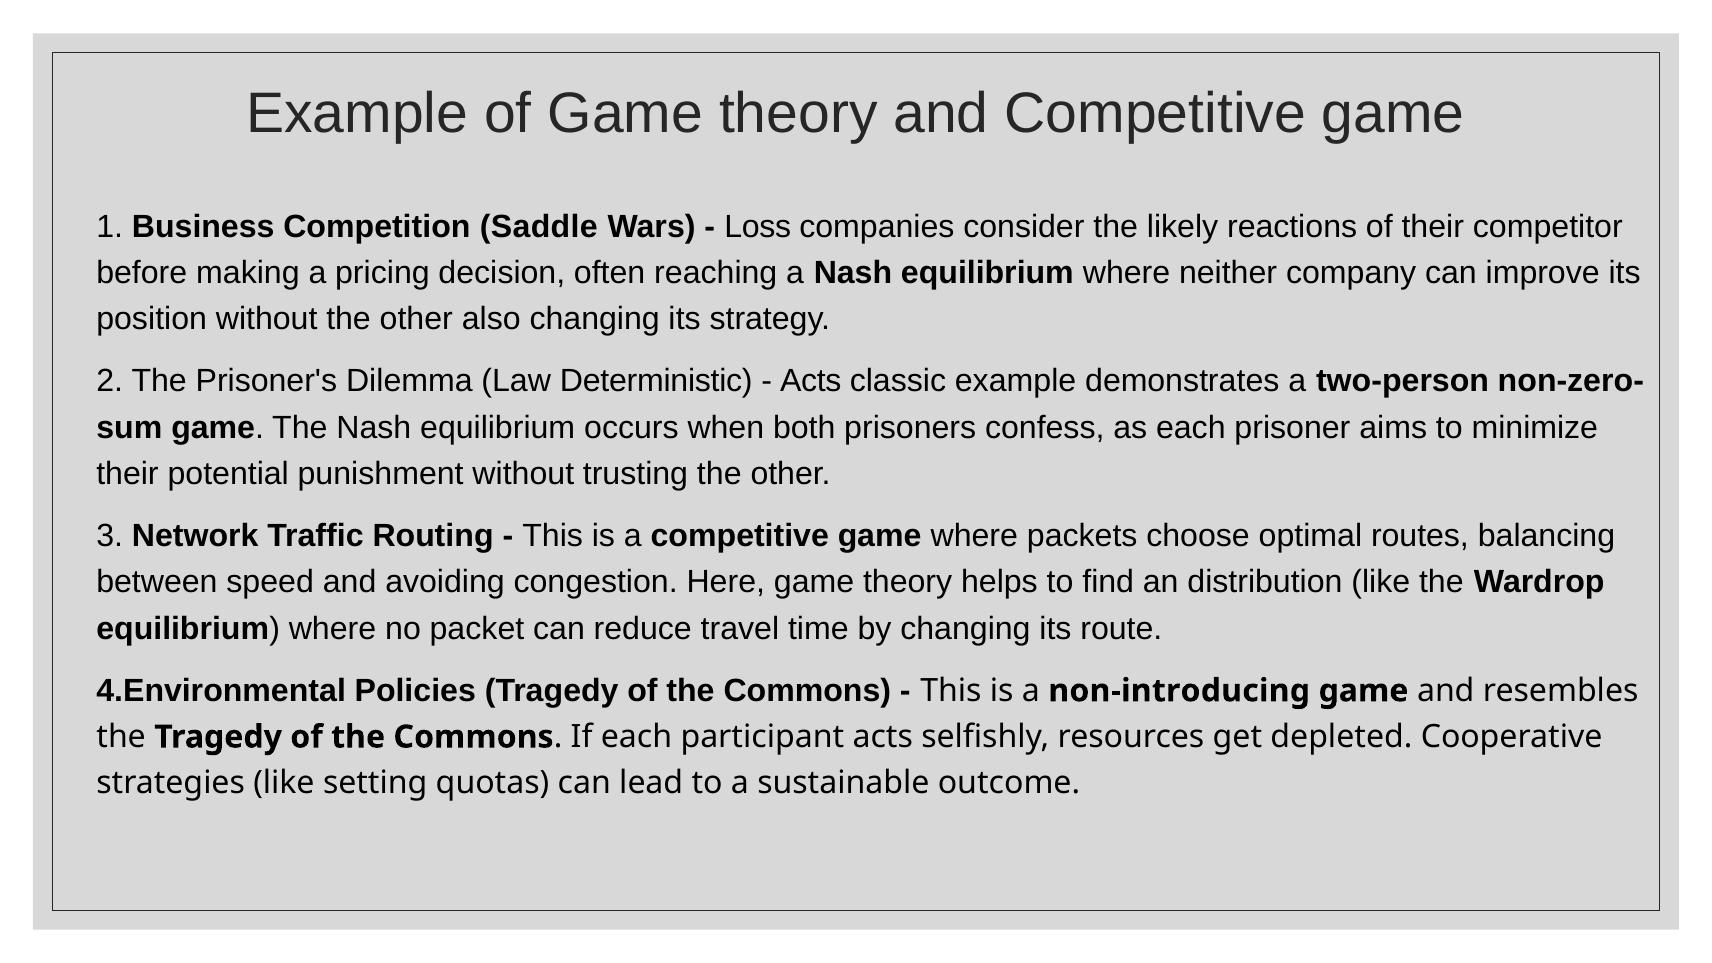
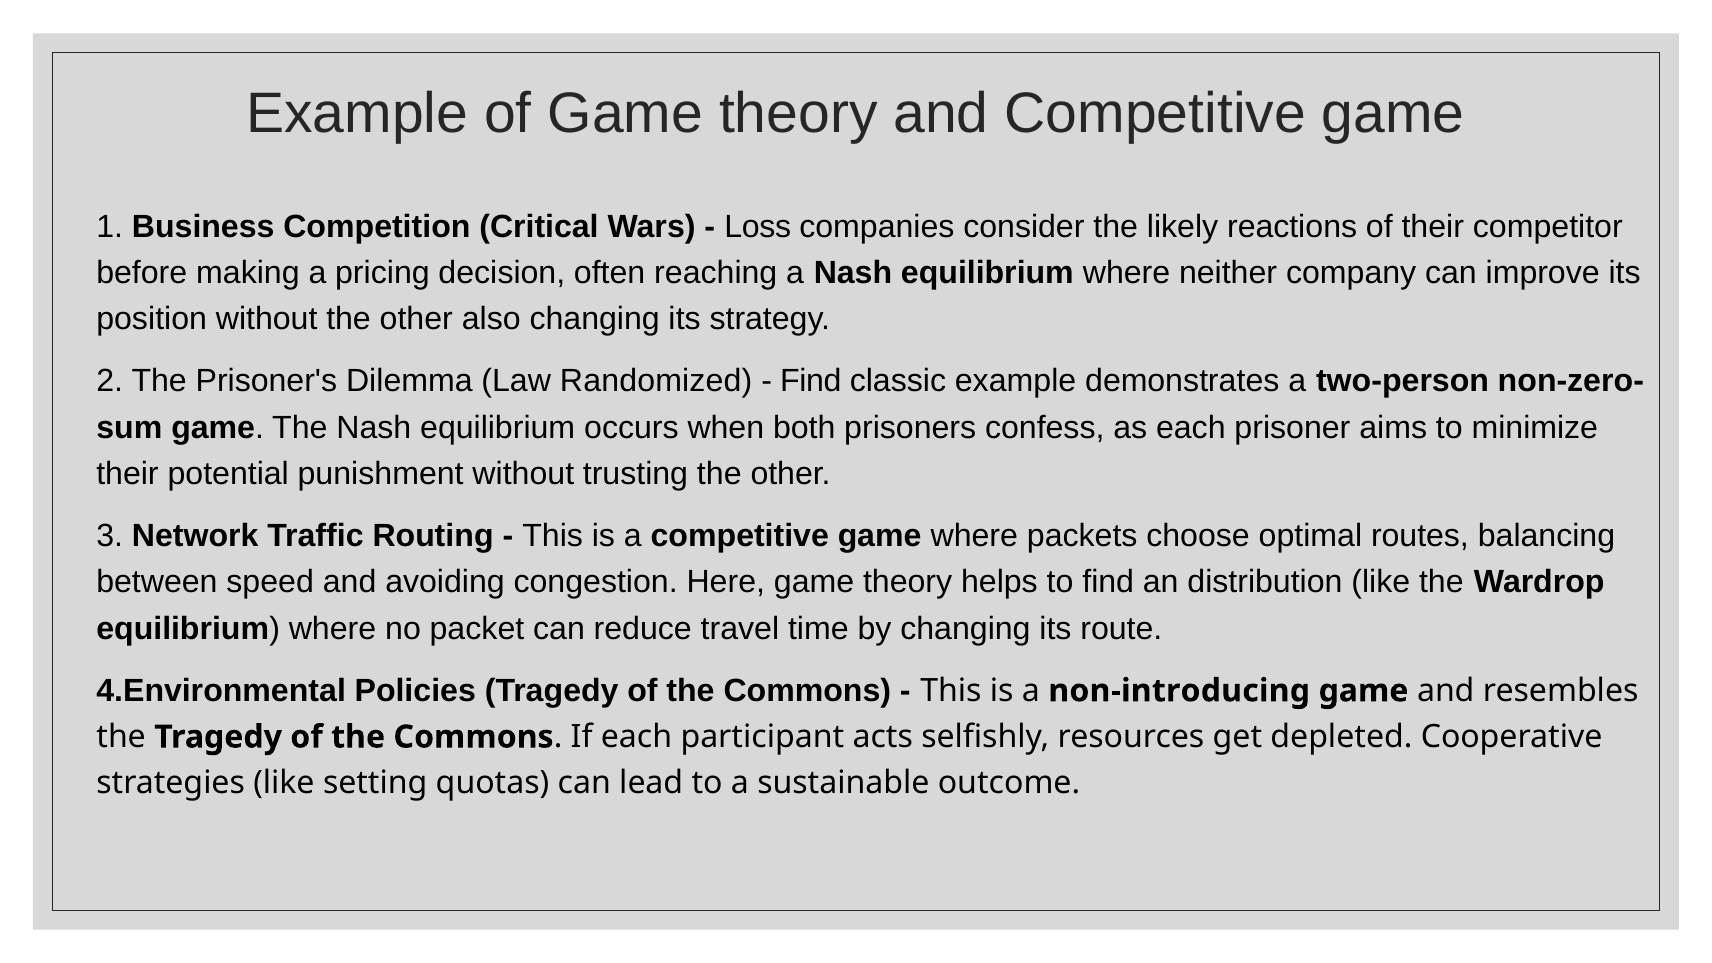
Saddle: Saddle -> Critical
Deterministic: Deterministic -> Randomized
Acts at (811, 381): Acts -> Find
